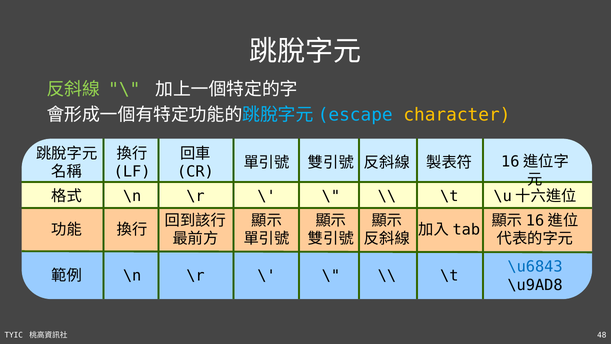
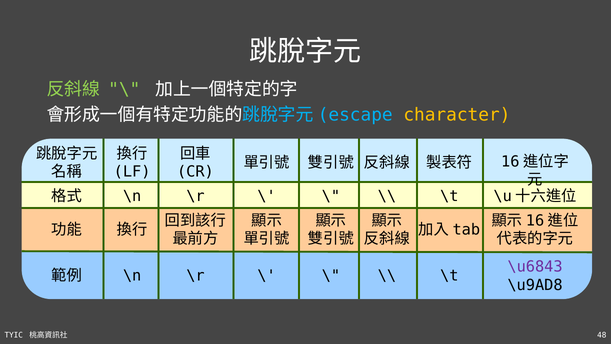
\u6843 colour: blue -> purple
